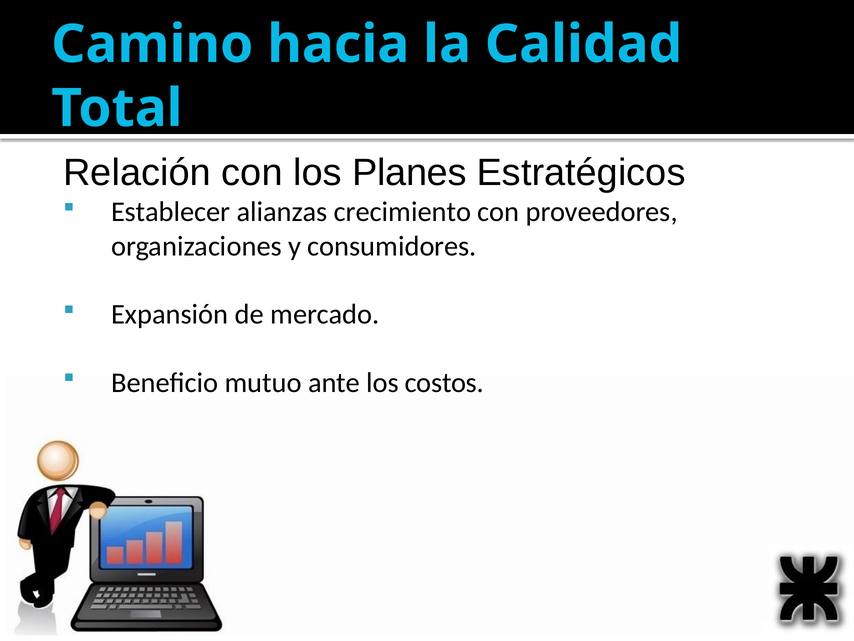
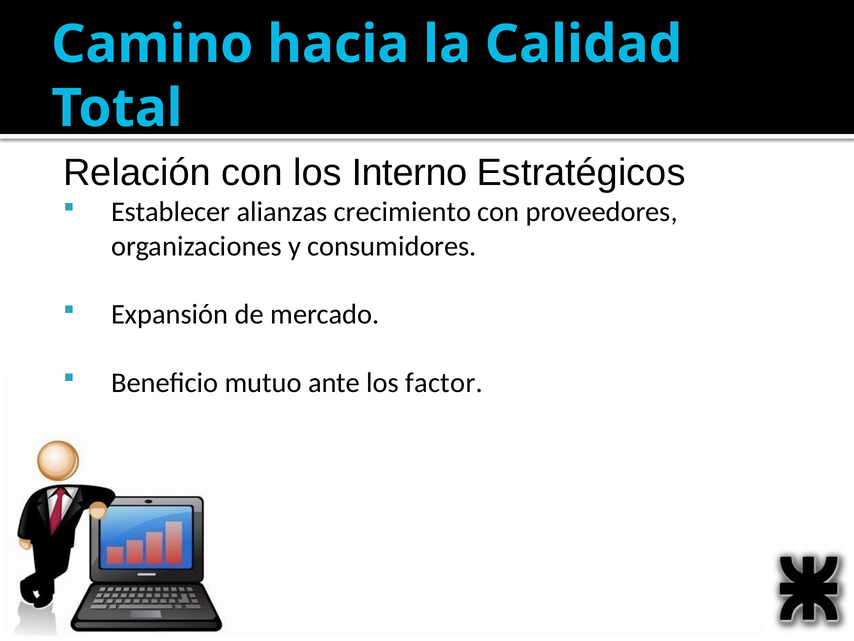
Planes: Planes -> Interno
costos: costos -> factor
